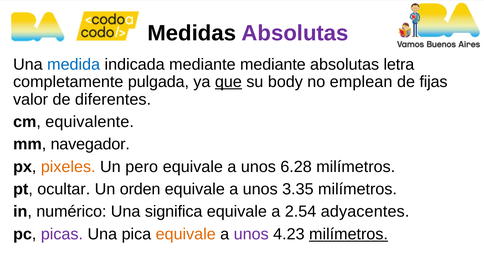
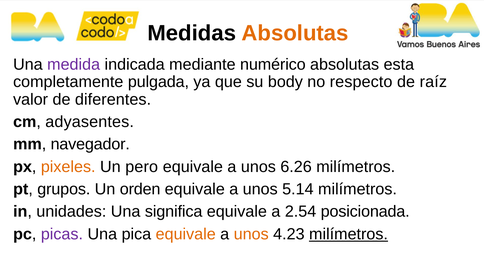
Absolutas at (295, 33) colour: purple -> orange
medida colour: blue -> purple
mediante mediante: mediante -> numérico
letra: letra -> esta
que underline: present -> none
emplean: emplean -> respecto
fijas: fijas -> raíz
equivalente: equivalente -> adyasentes
6.28: 6.28 -> 6.26
ocultar: ocultar -> grupos
3.35: 3.35 -> 5.14
numérico: numérico -> unidades
adyacentes: adyacentes -> posicionada
unos at (251, 234) colour: purple -> orange
